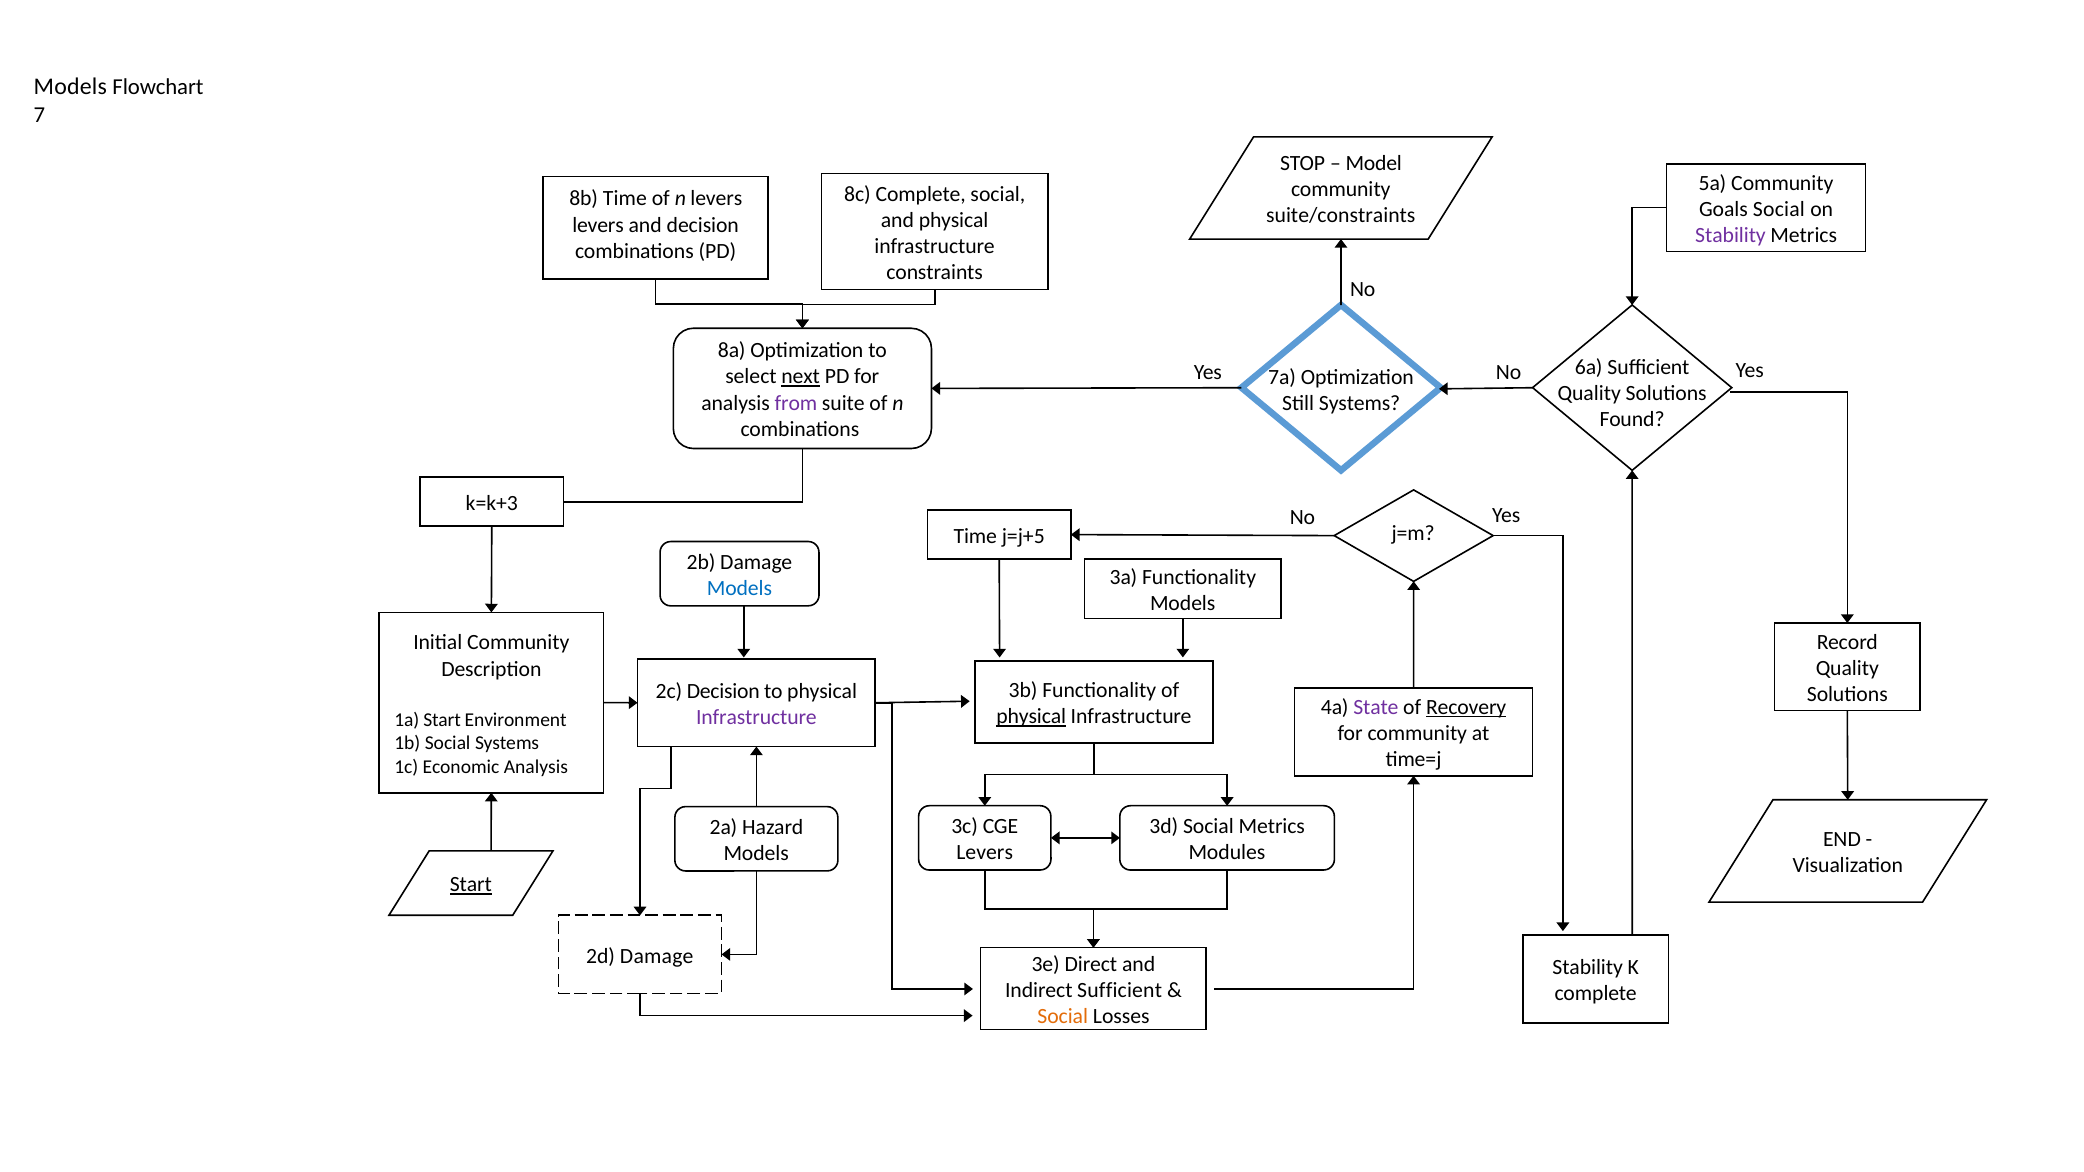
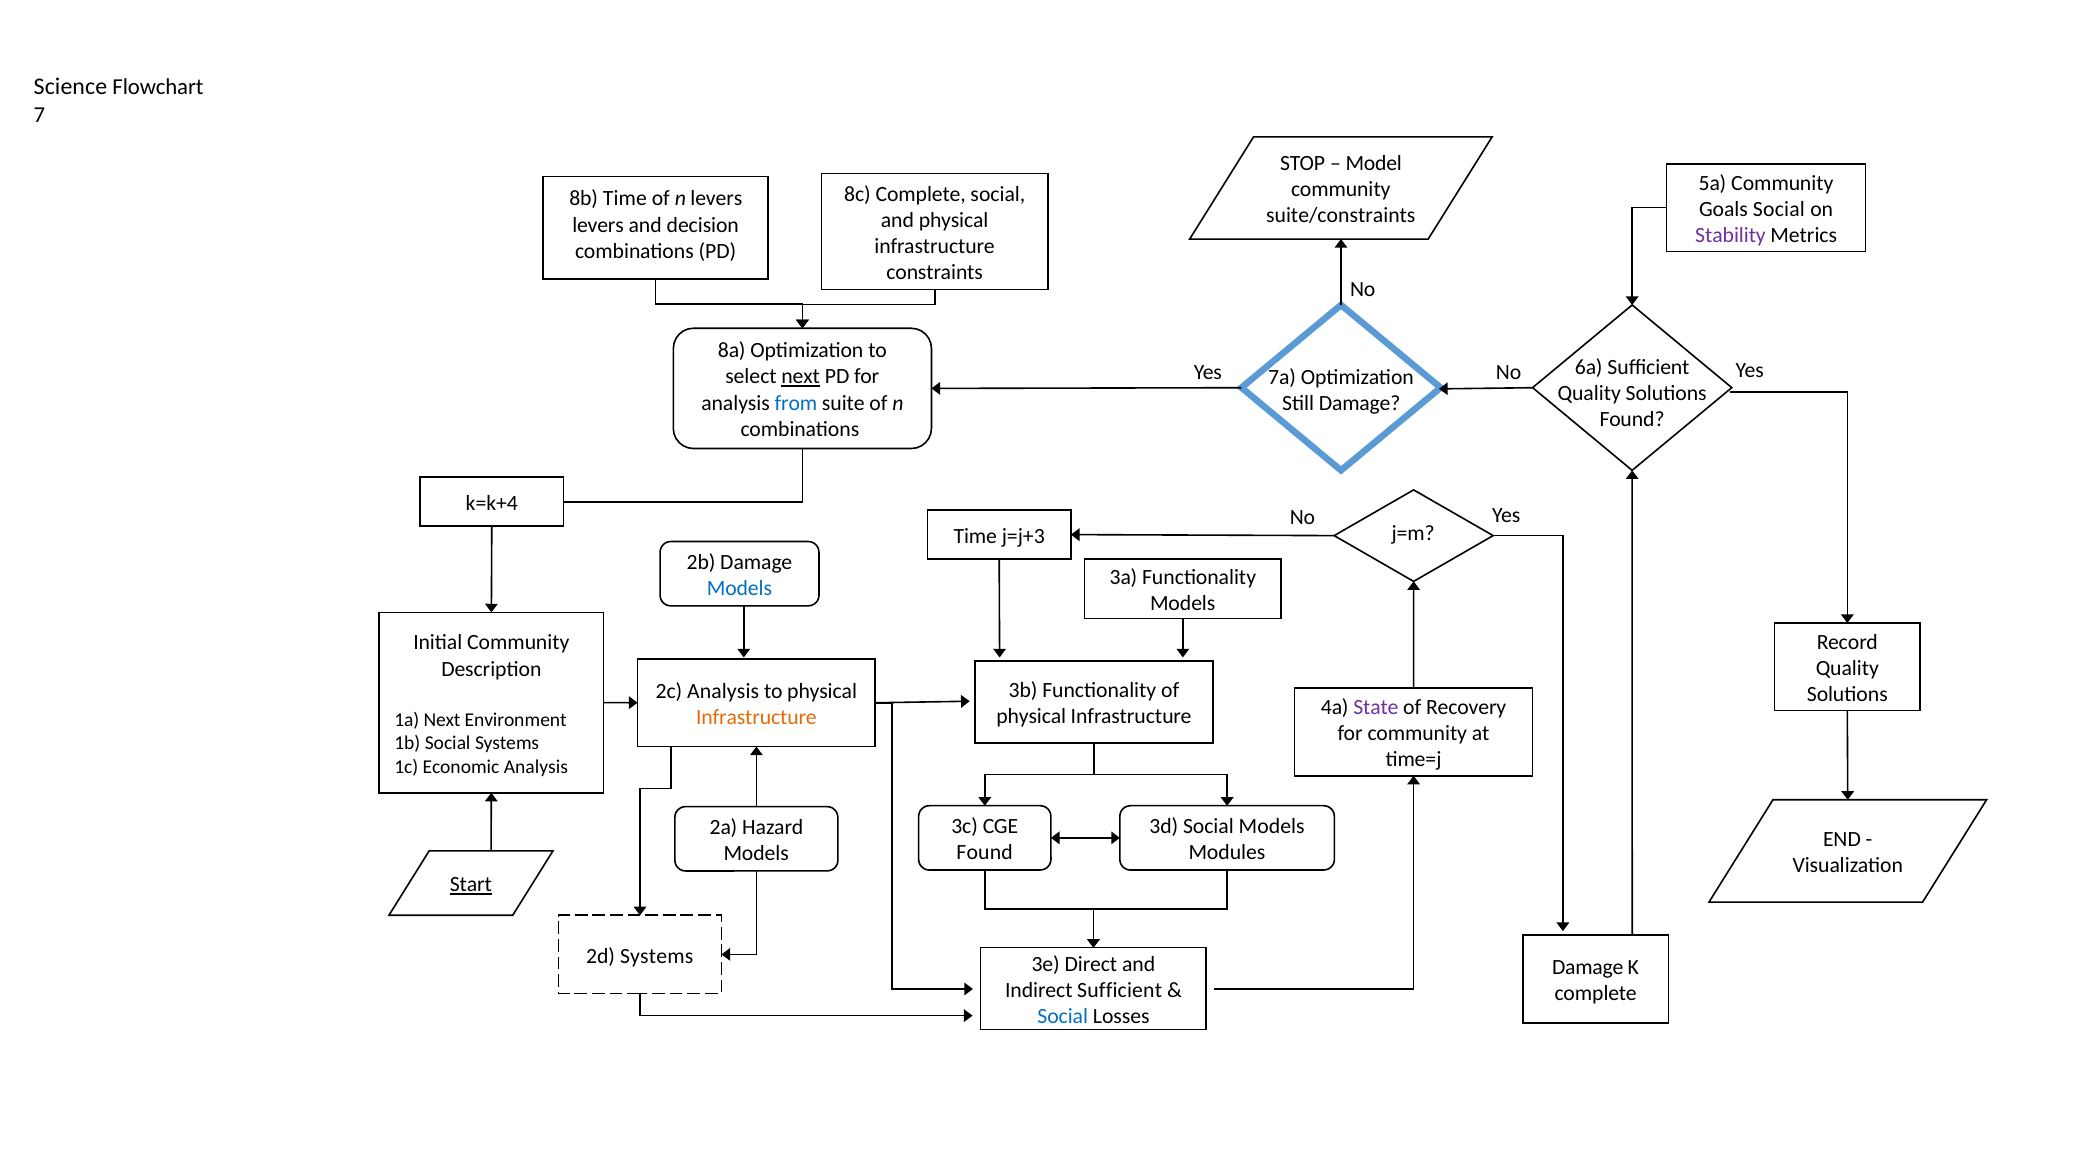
Models at (70, 87): Models -> Science
from colour: purple -> blue
Still Systems: Systems -> Damage
k=k+3: k=k+3 -> k=k+4
j=j+5: j=j+5 -> j=j+3
2c Decision: Decision -> Analysis
Recovery underline: present -> none
physical at (1031, 717) underline: present -> none
Infrastructure at (756, 717) colour: purple -> orange
1a Start: Start -> Next
Social Metrics: Metrics -> Models
Levers at (985, 853): Levers -> Found
2d Damage: Damage -> Systems
Stability at (1588, 968): Stability -> Damage
Social at (1063, 1016) colour: orange -> blue
